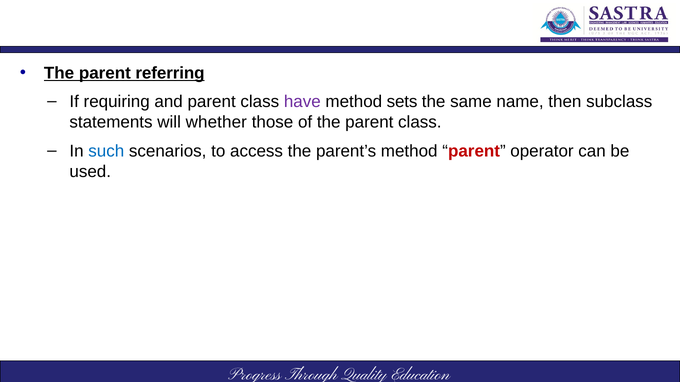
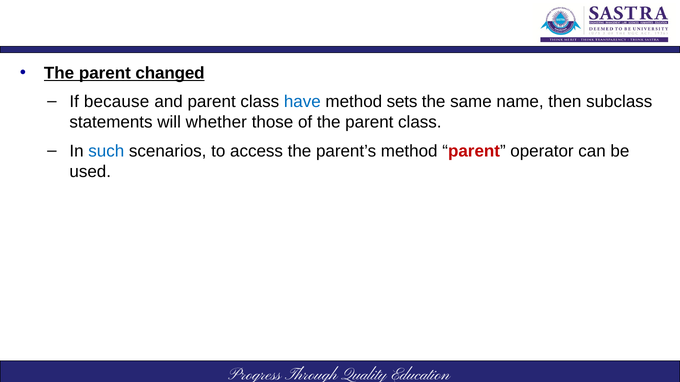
referring: referring -> changed
requiring: requiring -> because
have colour: purple -> blue
